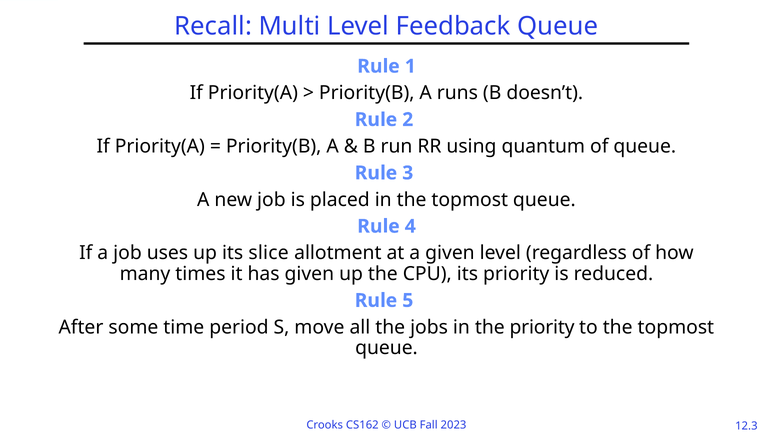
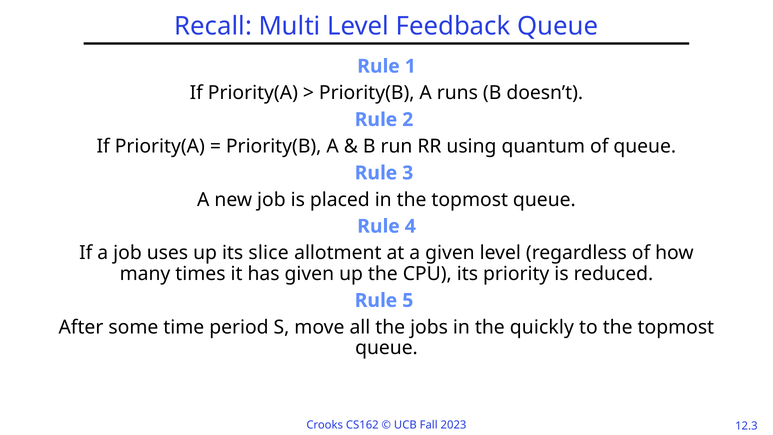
the priority: priority -> quickly
